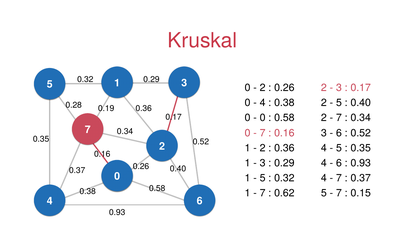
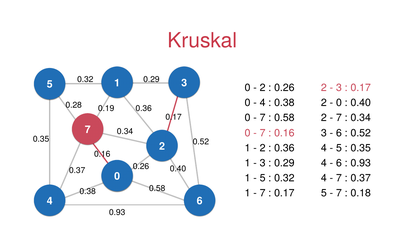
5 at (339, 103): 5 -> 0
0 at (263, 118): 0 -> 7
0.62 at (284, 193): 0.62 -> 0.17
0.15: 0.15 -> 0.18
